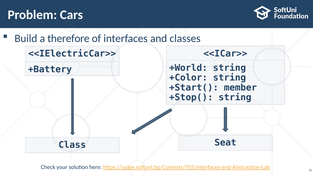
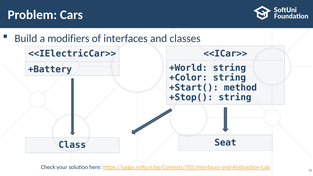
therefore: therefore -> modifiers
member: member -> method
